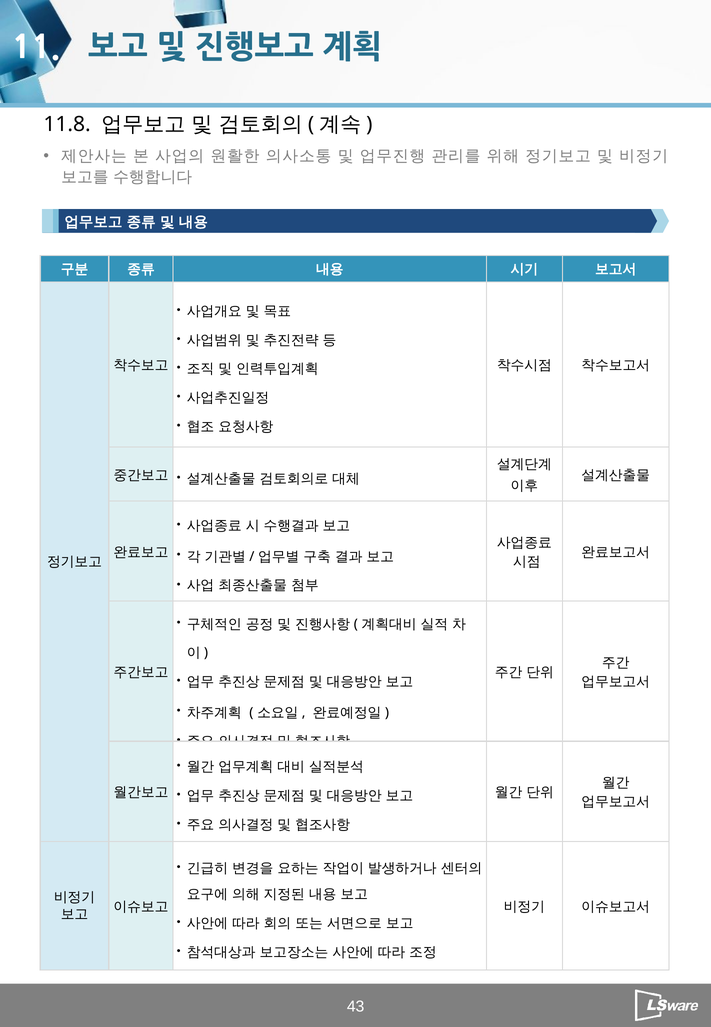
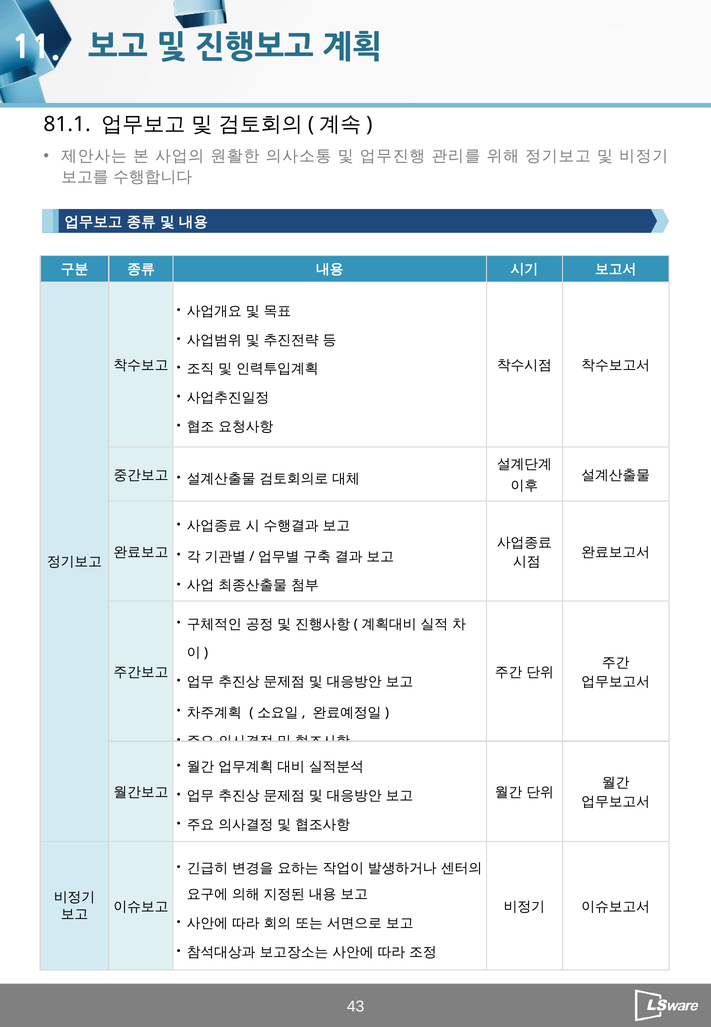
11.8: 11.8 -> 81.1
